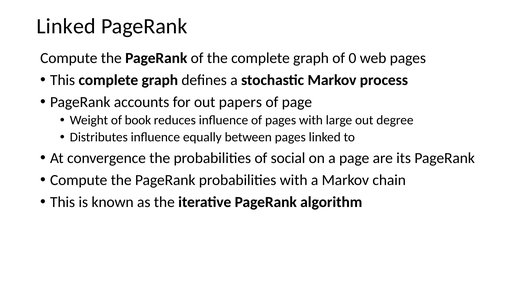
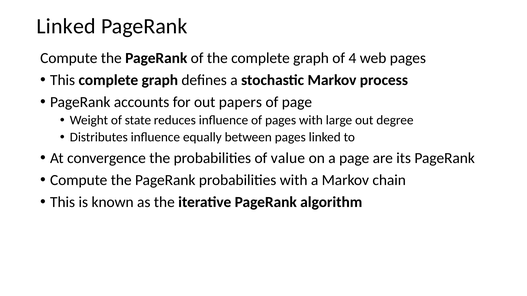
0: 0 -> 4
book: book -> state
social: social -> value
